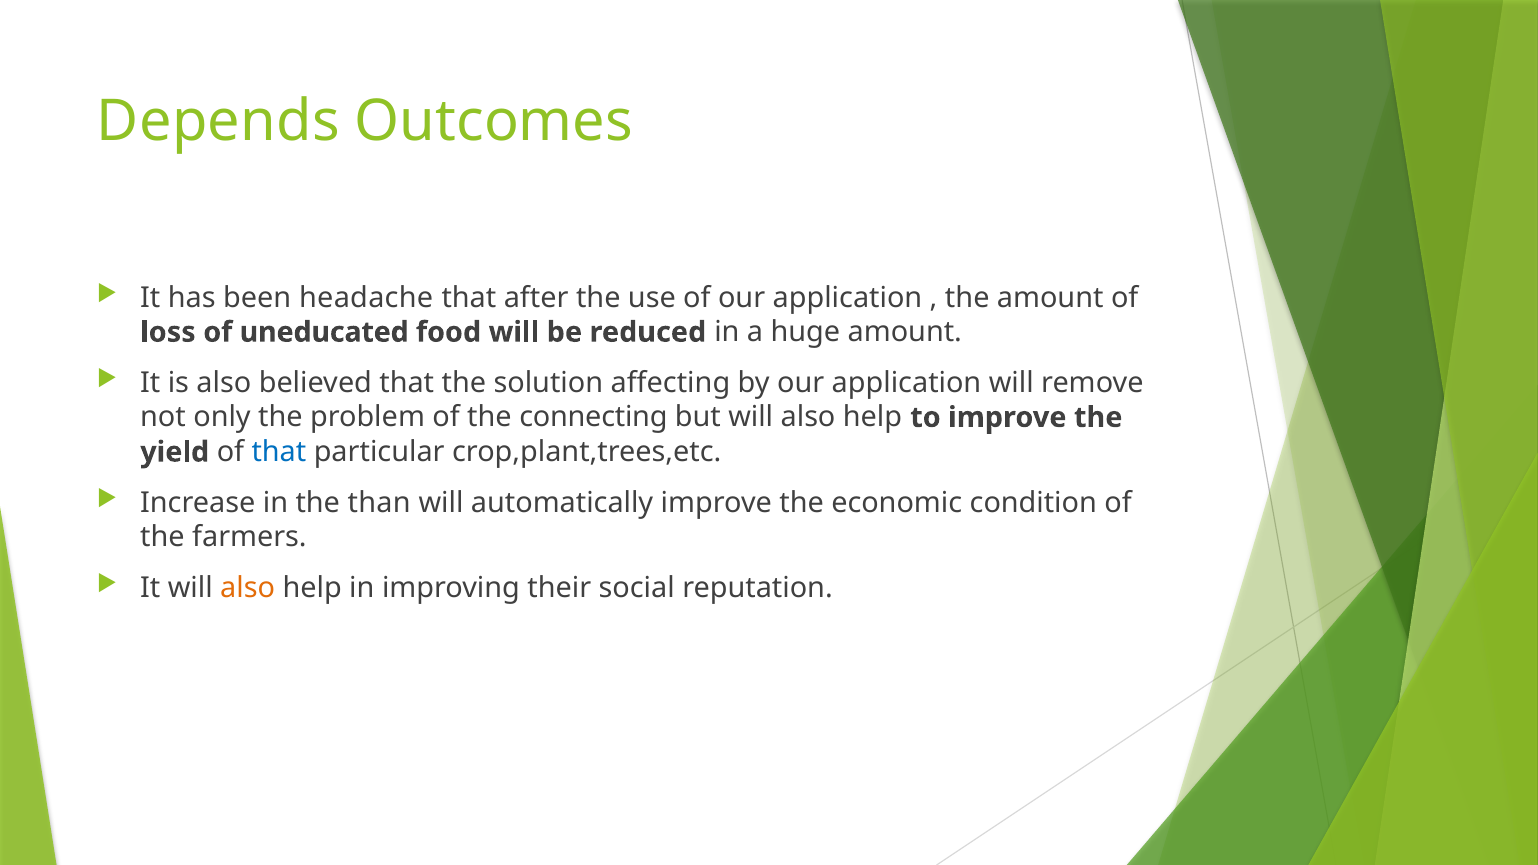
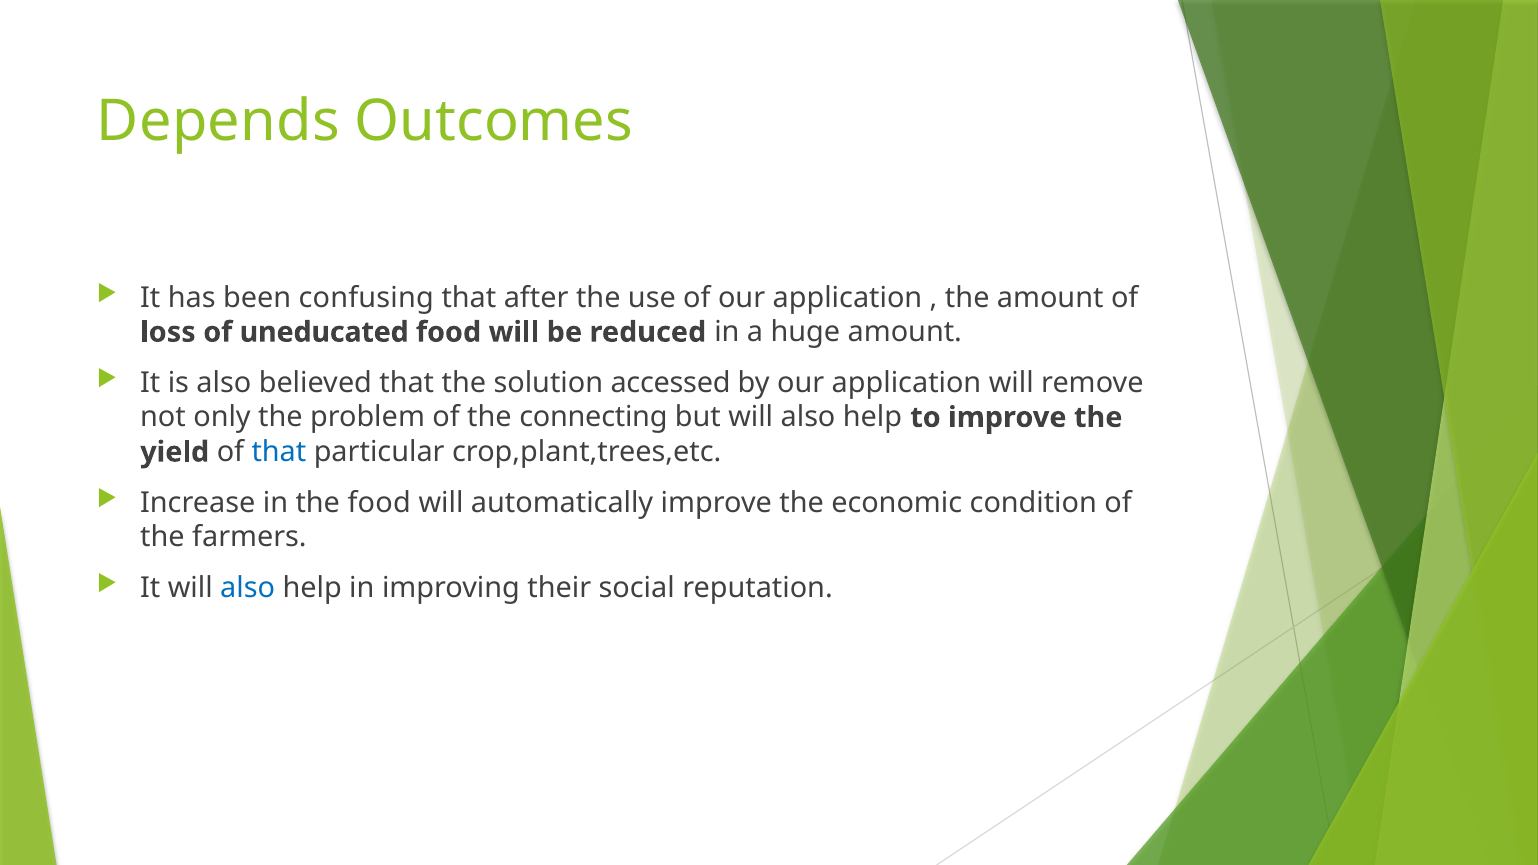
headache: headache -> confusing
affecting: affecting -> accessed
the than: than -> food
also at (248, 588) colour: orange -> blue
